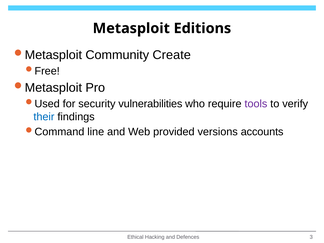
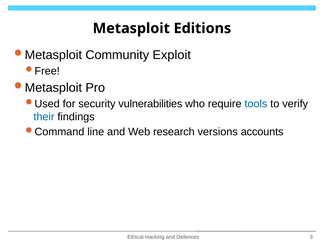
Create: Create -> Exploit
tools colour: purple -> blue
provided: provided -> research
